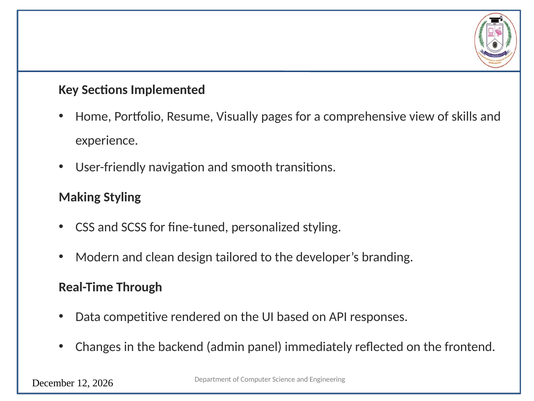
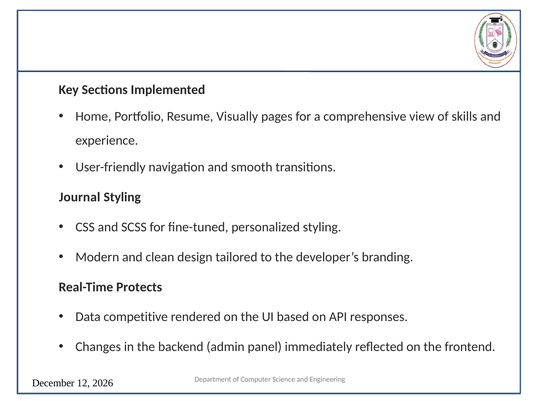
Making: Making -> Journal
Through: Through -> Protects
